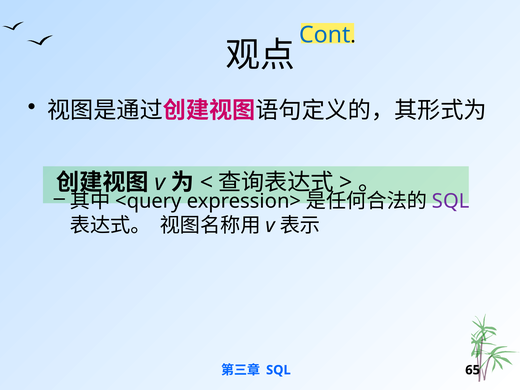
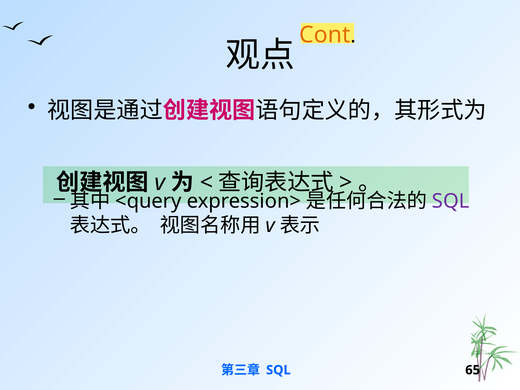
Cont colour: blue -> orange
